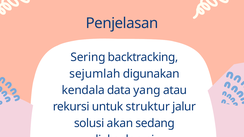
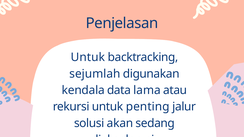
Sering at (88, 57): Sering -> Untuk
yang: yang -> lama
struktur: struktur -> penting
